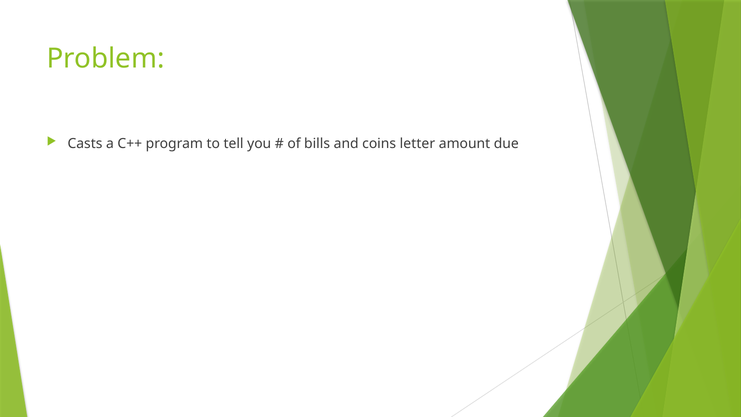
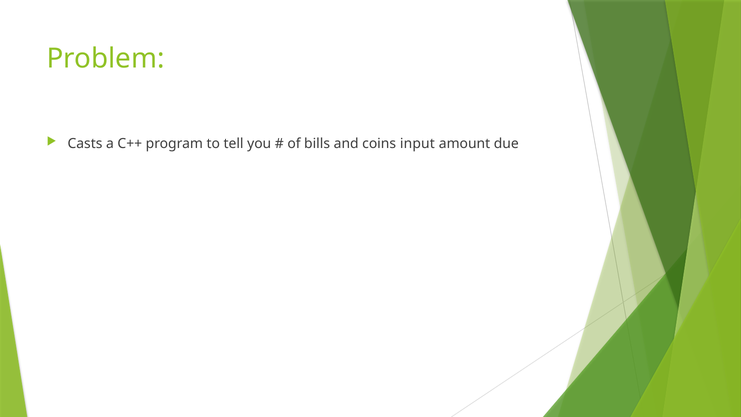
letter: letter -> input
